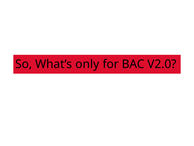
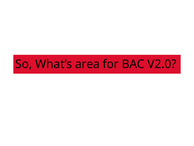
only: only -> area
